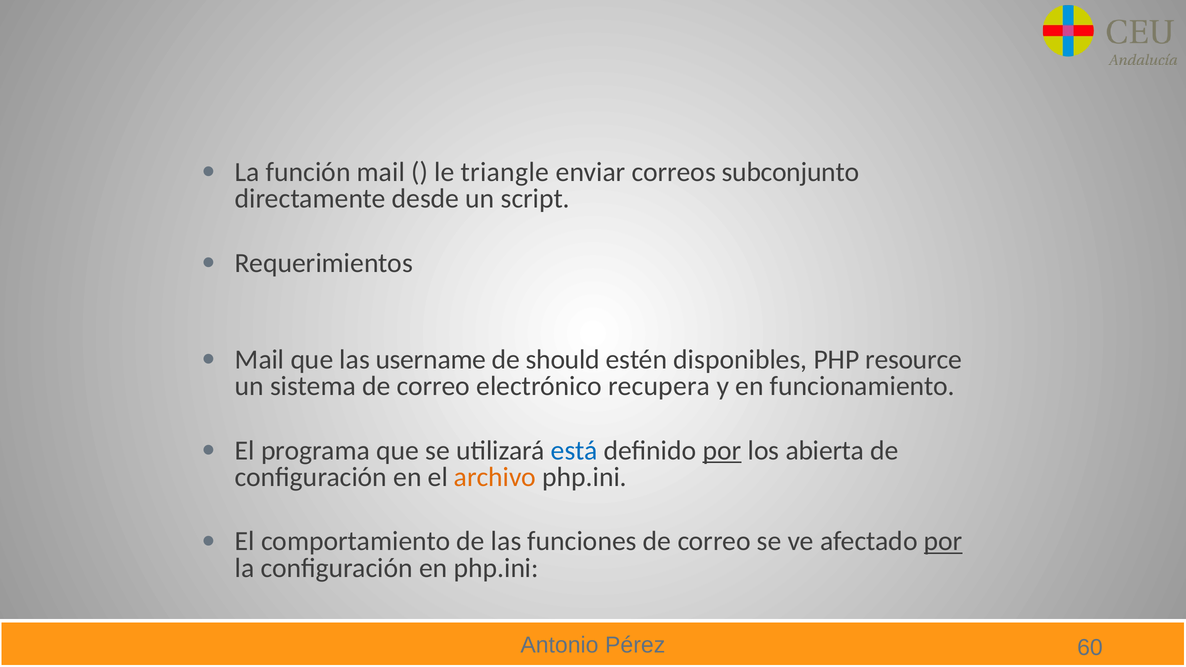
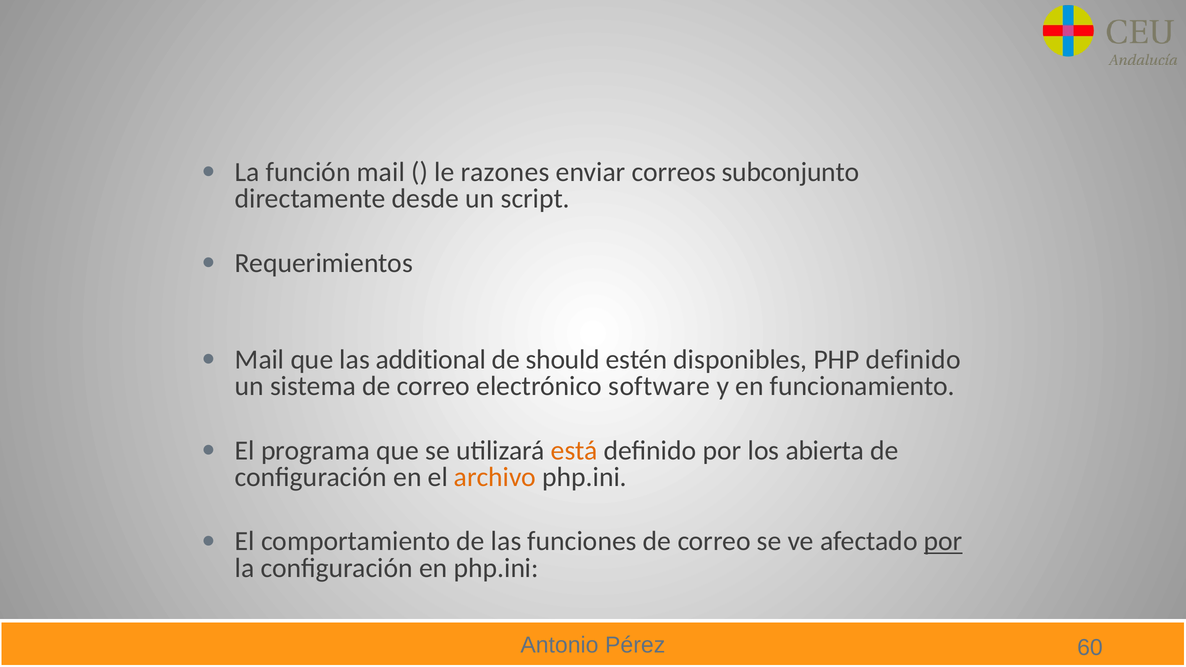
triangle: triangle -> razones
username: username -> additional
PHP resource: resource -> definido
recupera: recupera -> software
está colour: blue -> orange
por at (722, 451) underline: present -> none
